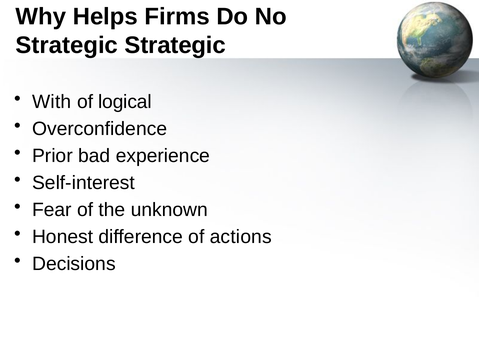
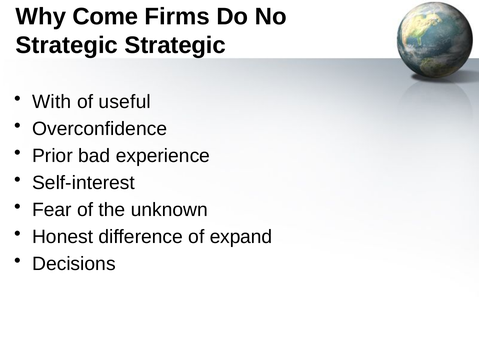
Helps: Helps -> Come
logical: logical -> useful
actions: actions -> expand
